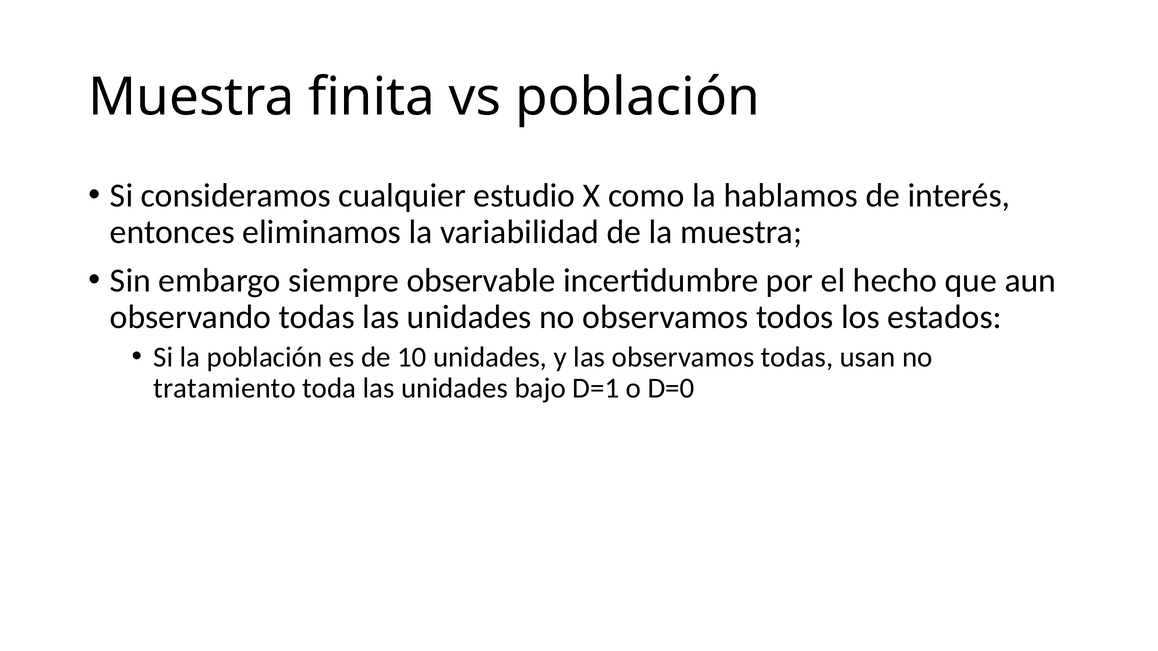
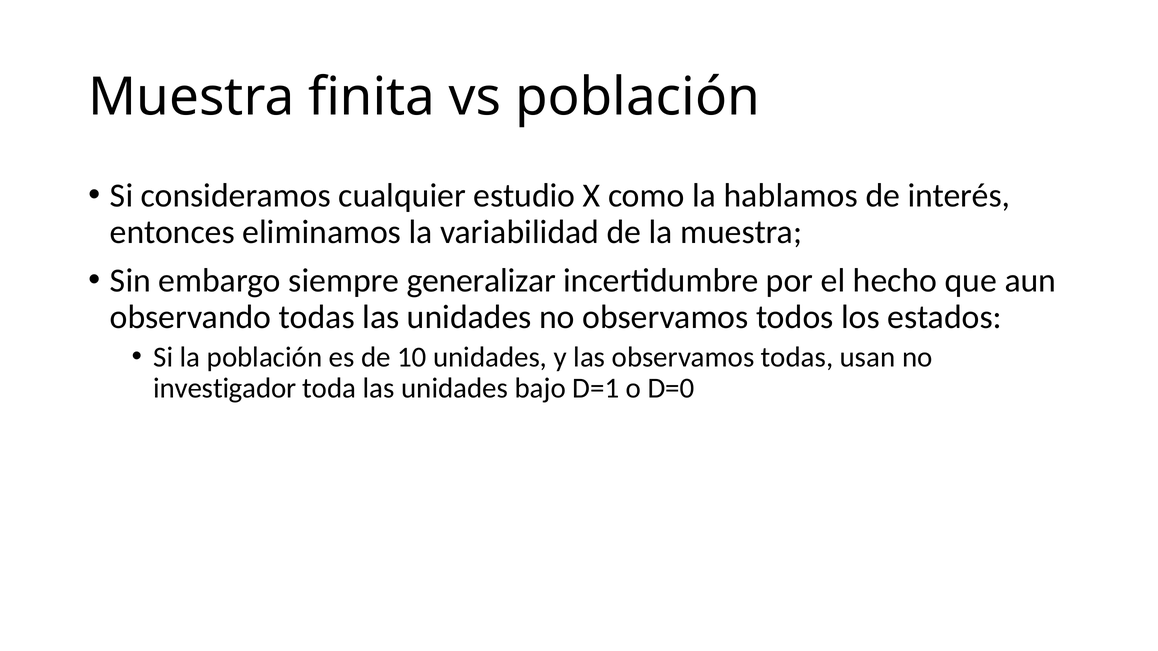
observable: observable -> generalizar
tratamiento: tratamiento -> investigador
